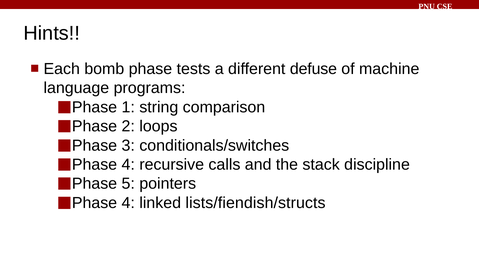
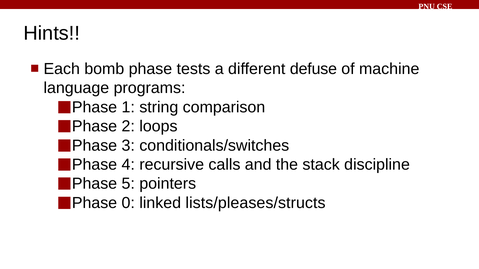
4 at (128, 203): 4 -> 0
lists/fiendish/structs: lists/fiendish/structs -> lists/pleases/structs
